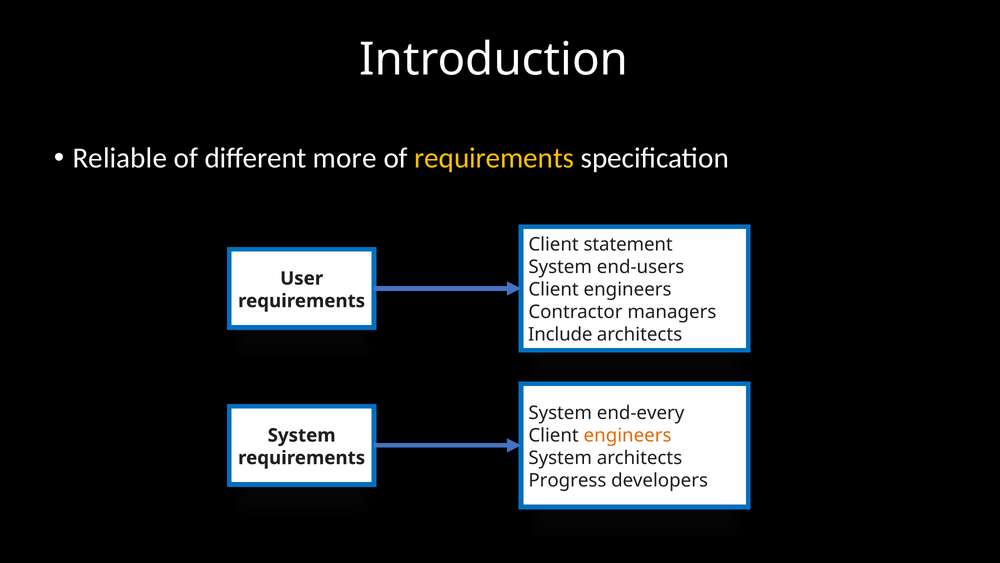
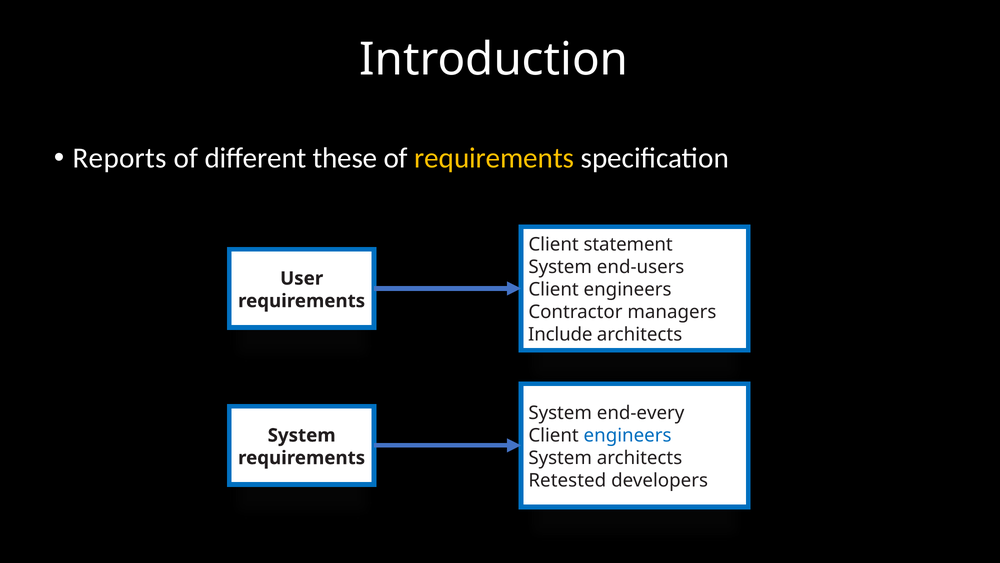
Reliable: Reliable -> Reports
more: more -> these
engineers at (628, 435) colour: orange -> blue
Progress: Progress -> Retested
